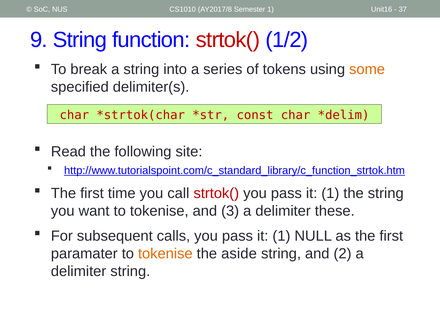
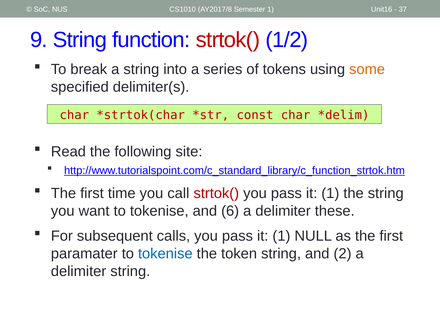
3: 3 -> 6
tokenise at (165, 254) colour: orange -> blue
aside: aside -> token
